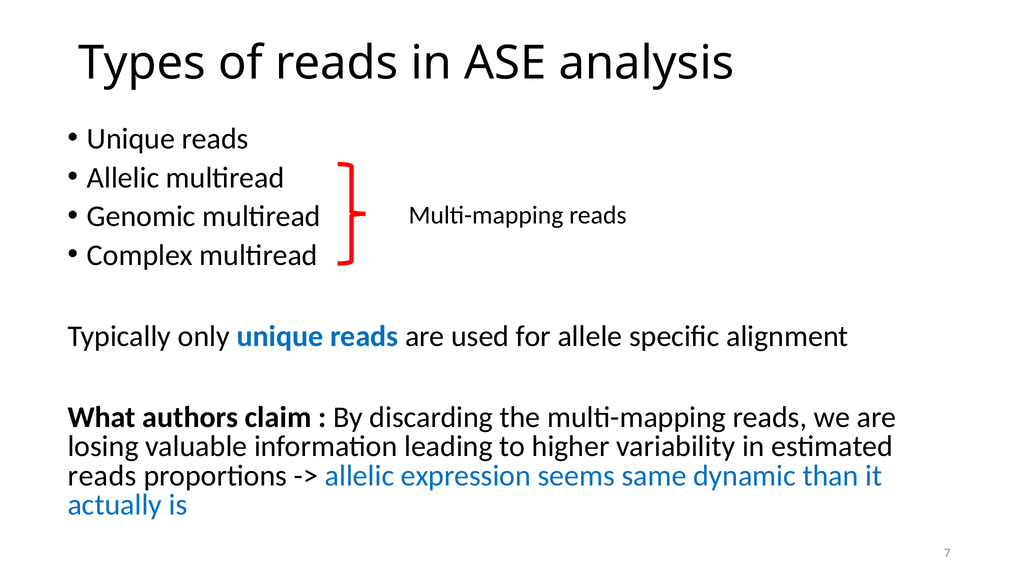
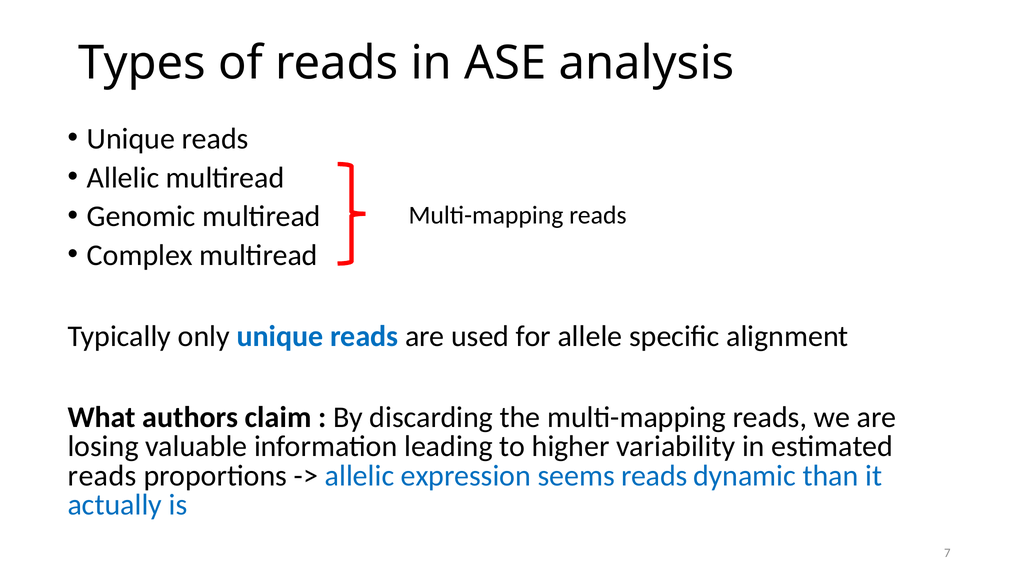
seems same: same -> reads
